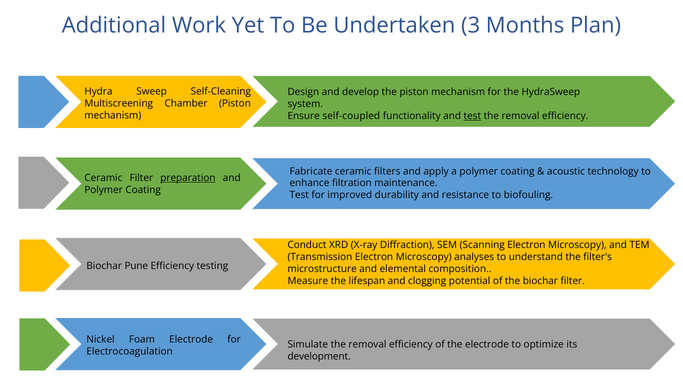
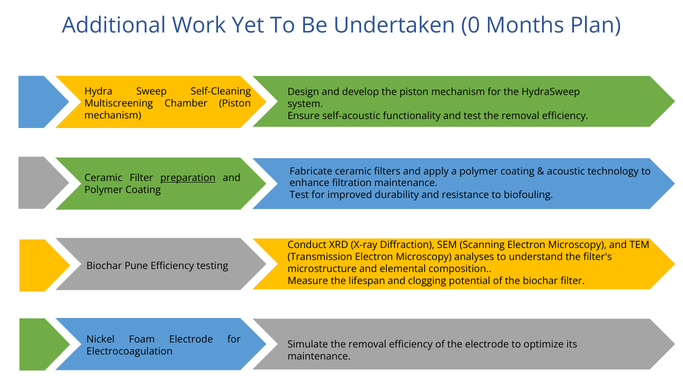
3: 3 -> 0
self-coupled: self-coupled -> self-acoustic
test at (472, 116) underline: present -> none
development at (319, 357): development -> maintenance
